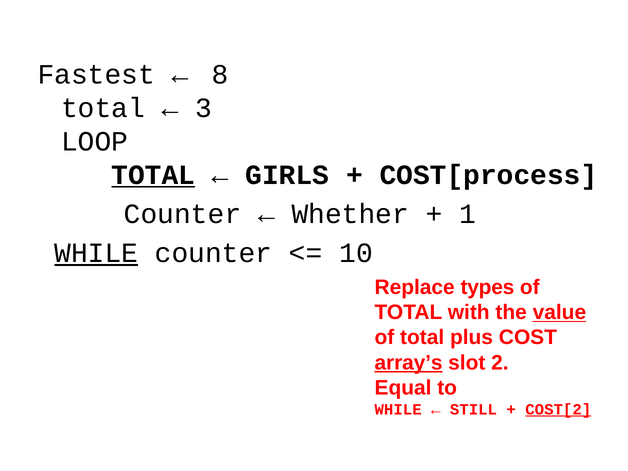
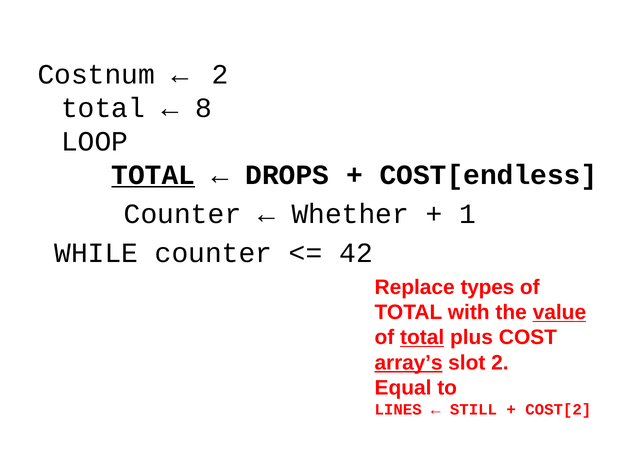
Fastest: Fastest -> Costnum
8 at (220, 74): 8 -> 2
3: 3 -> 8
GIRLS: GIRLS -> DROPS
COST[process: COST[process -> COST[endless
WHILE at (96, 253) underline: present -> none
10: 10 -> 42
total at (422, 338) underline: none -> present
WHILE at (398, 409): WHILE -> LINES
COST[2 underline: present -> none
